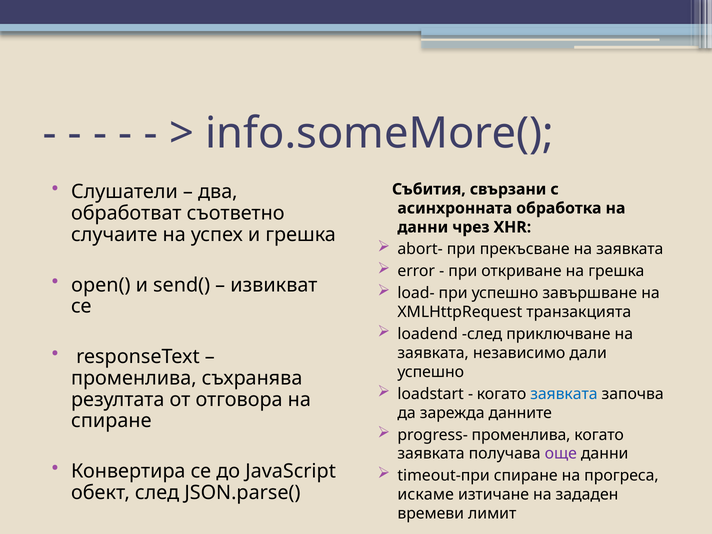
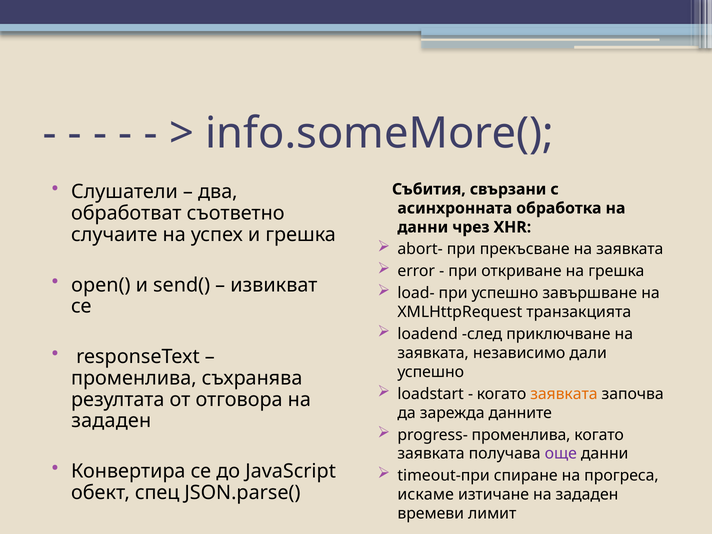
заявката at (564, 394) colour: blue -> orange
спиране at (111, 421): спиране -> зададен
обект след: след -> спец
